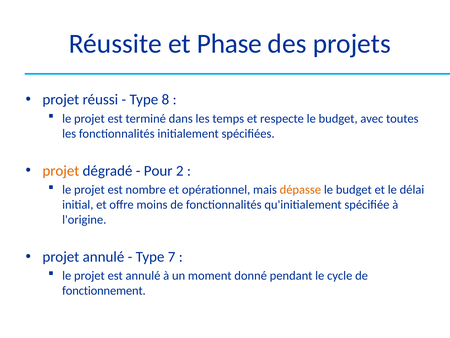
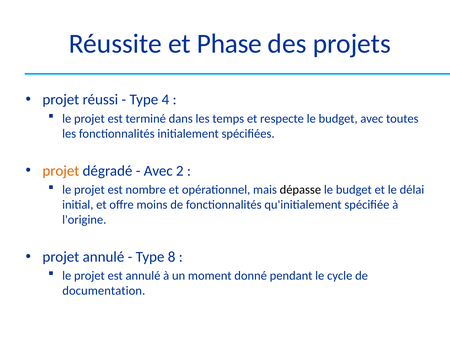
8: 8 -> 4
Pour at (158, 171): Pour -> Avec
dépasse colour: orange -> black
7: 7 -> 8
fonctionnement: fonctionnement -> documentation
